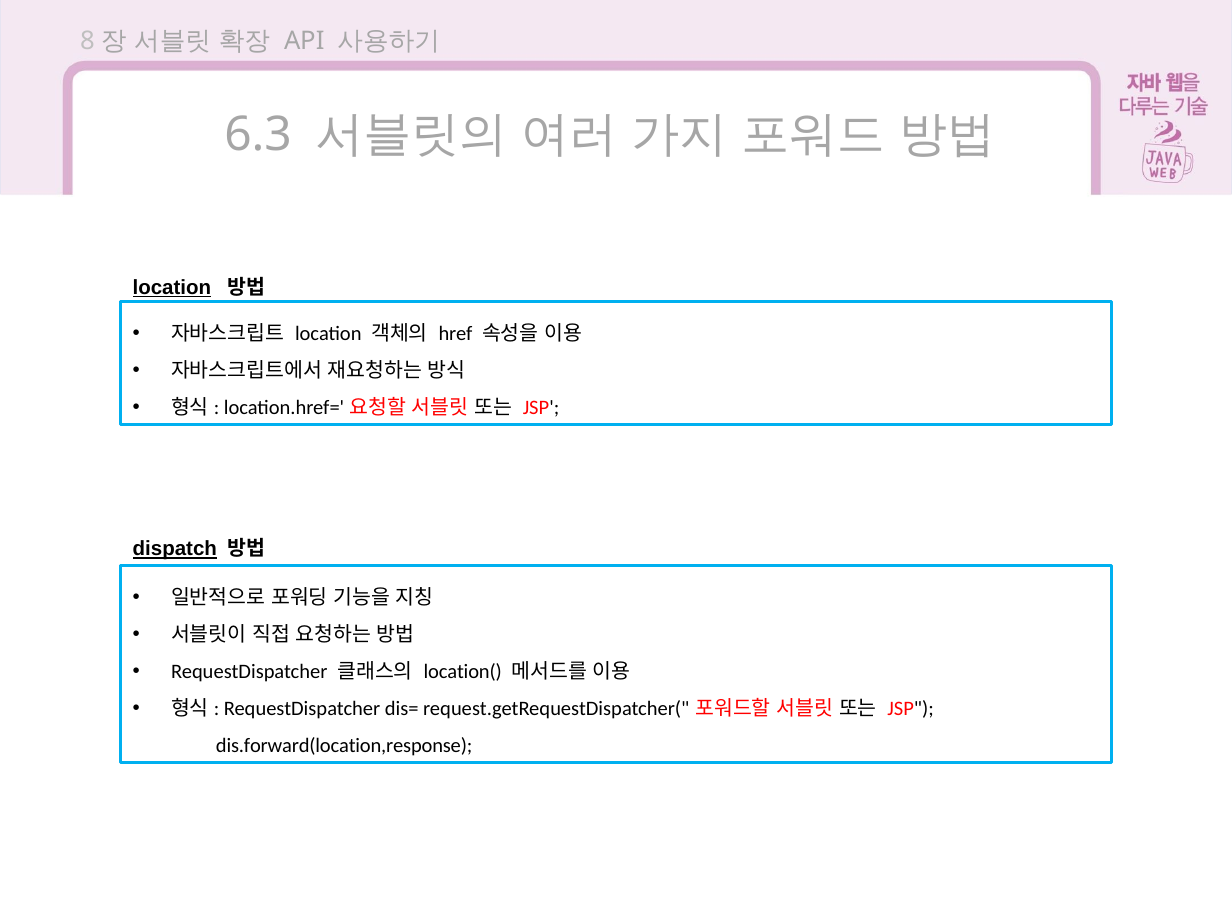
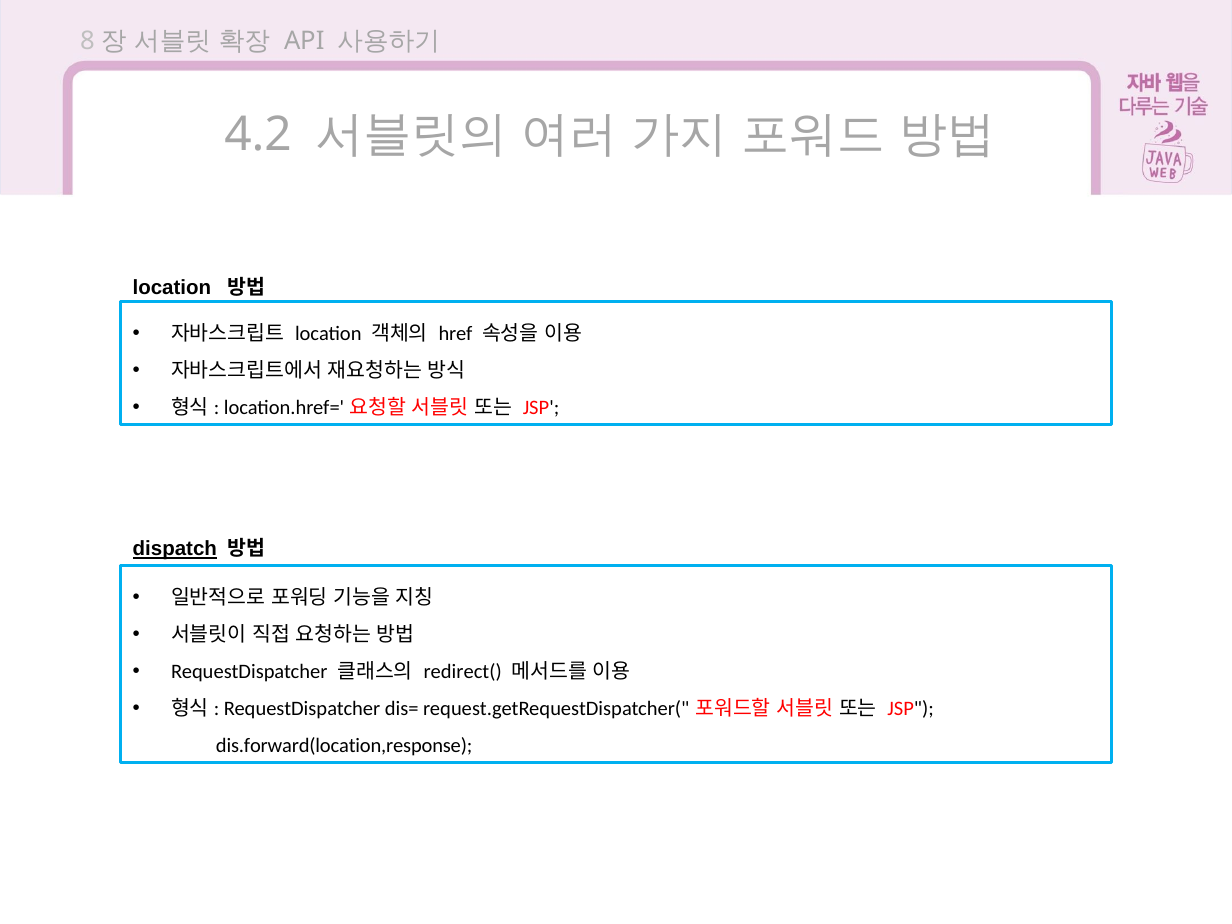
6.3: 6.3 -> 4.2
location at (172, 288) underline: present -> none
location(: location( -> redirect(
